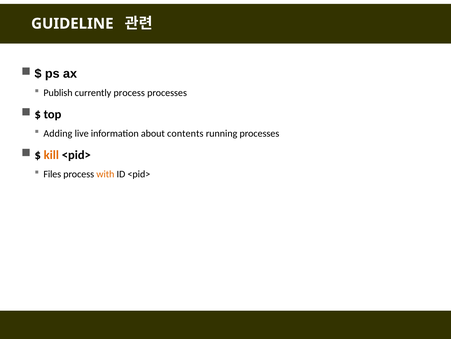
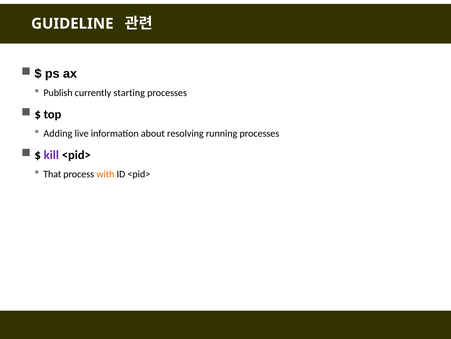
currently process: process -> starting
contents: contents -> resolving
kill colour: orange -> purple
Files: Files -> That
